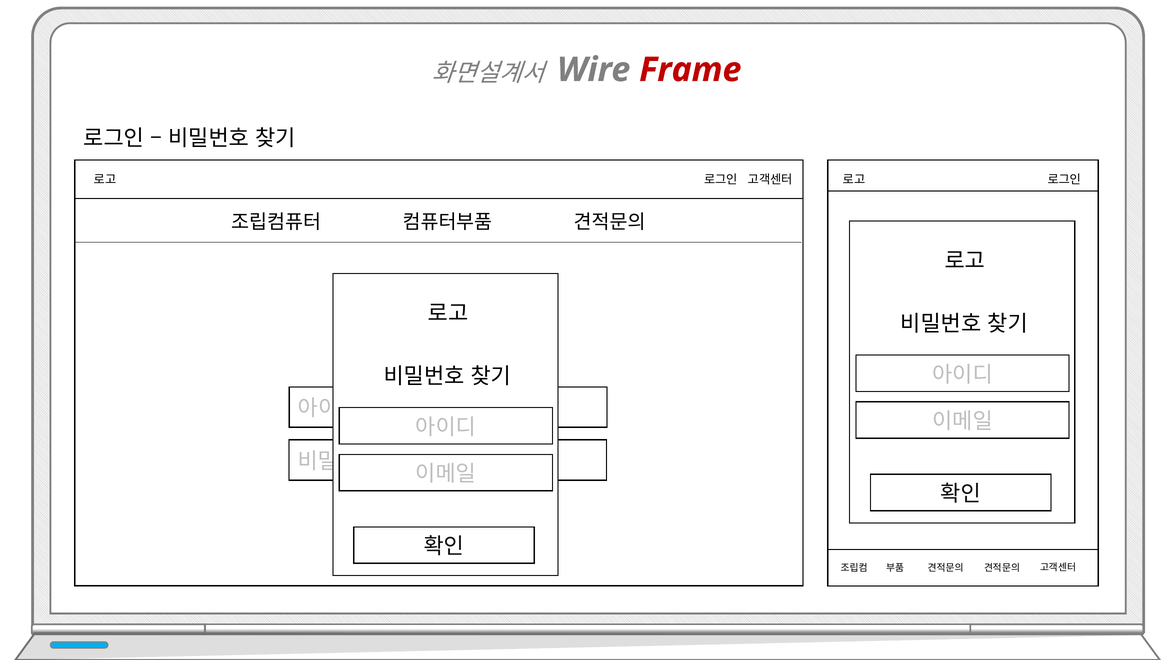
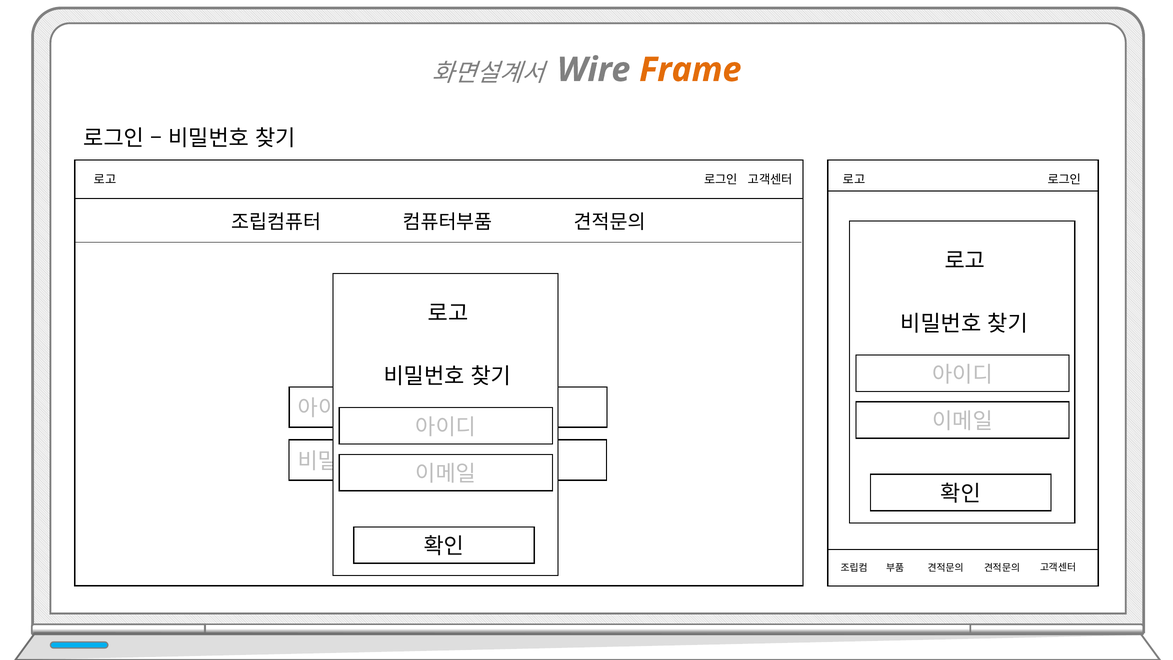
Frame colour: red -> orange
